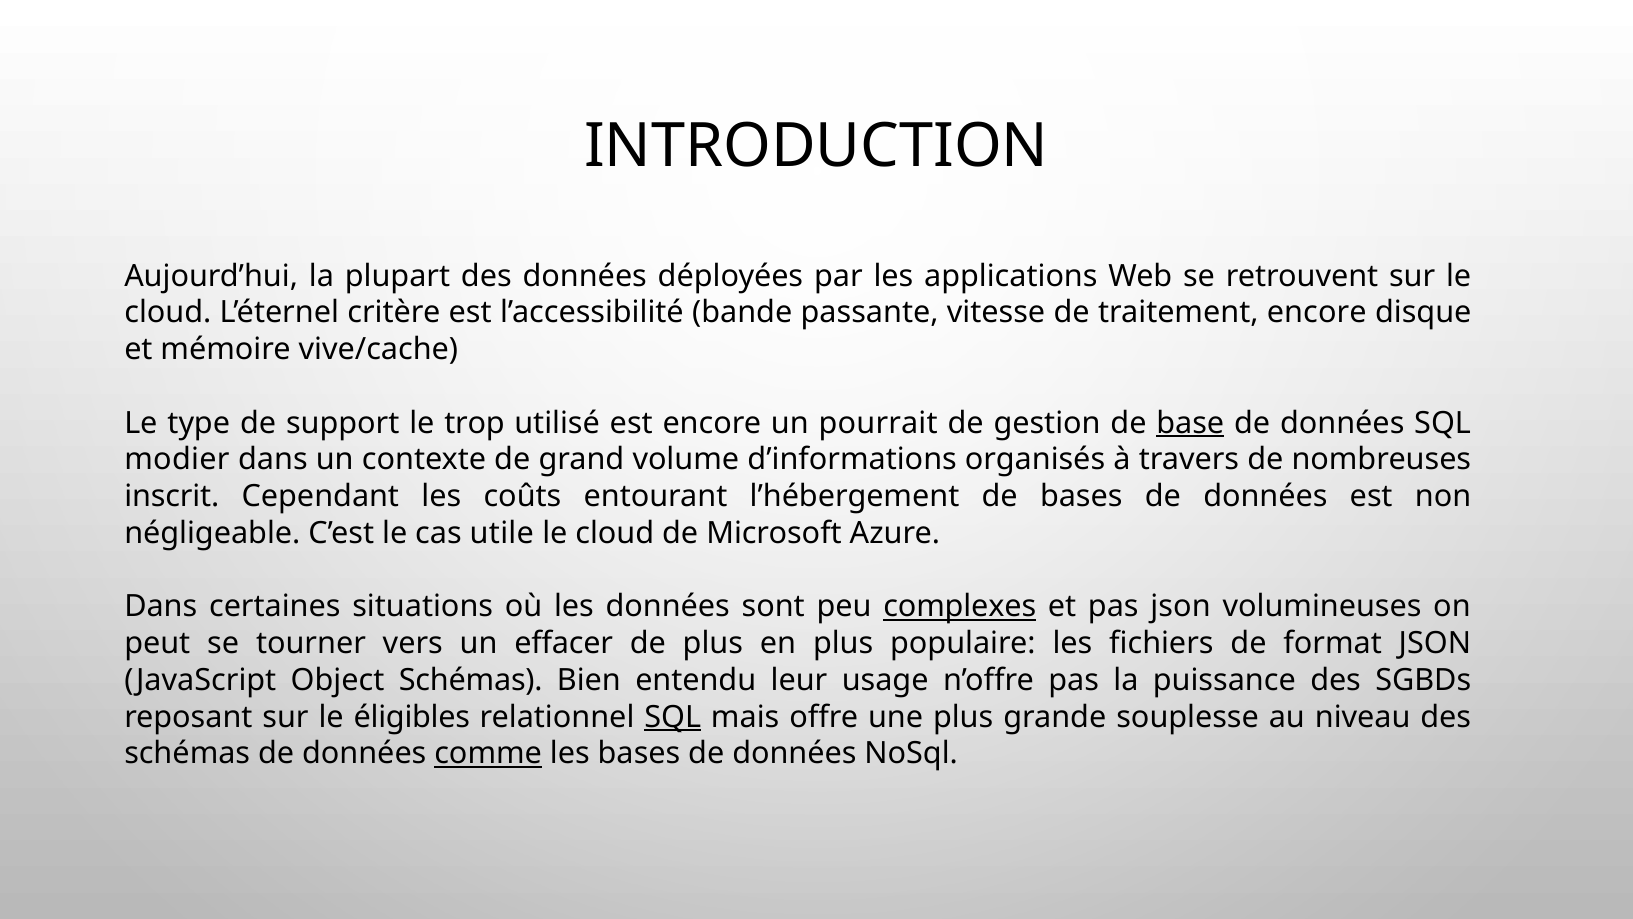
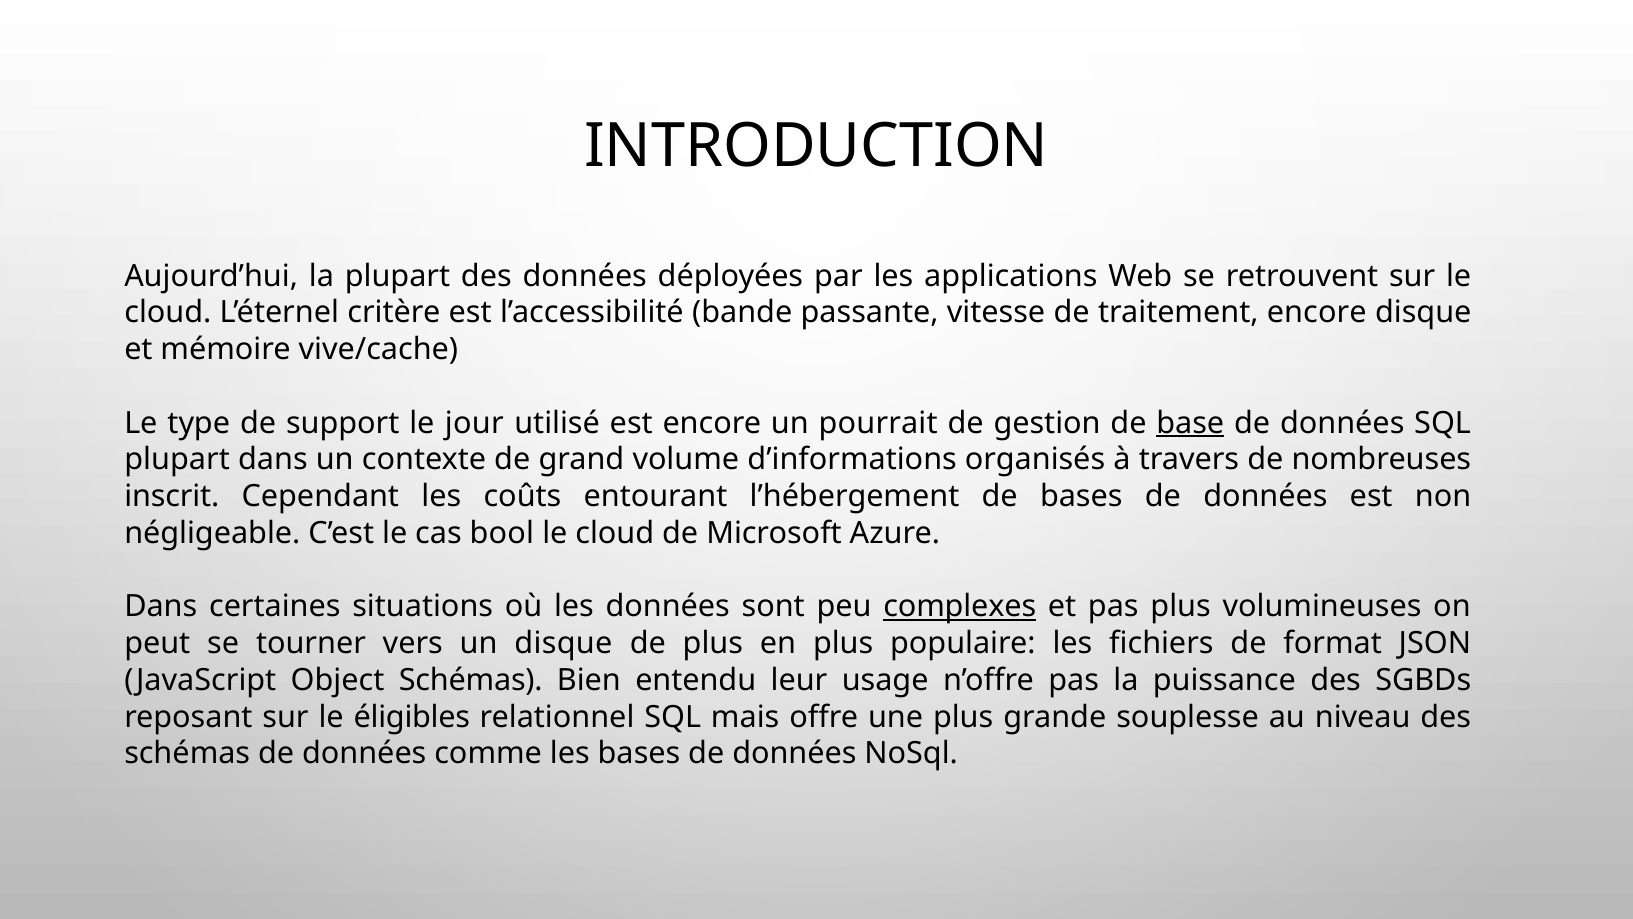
trop: trop -> jour
modier at (177, 460): modier -> plupart
utile: utile -> bool
pas json: json -> plus
un effacer: effacer -> disque
SQL at (673, 717) underline: present -> none
comme underline: present -> none
